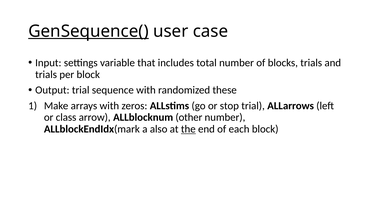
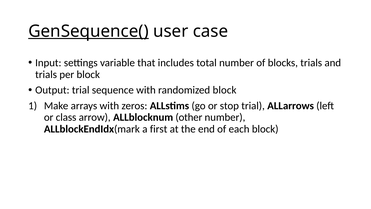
randomized these: these -> block
also: also -> first
the underline: present -> none
